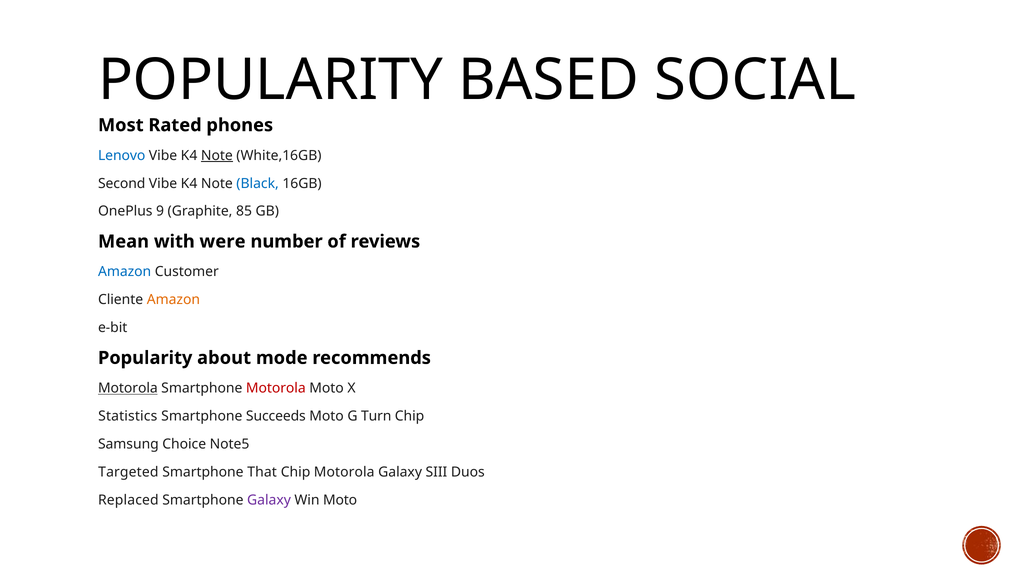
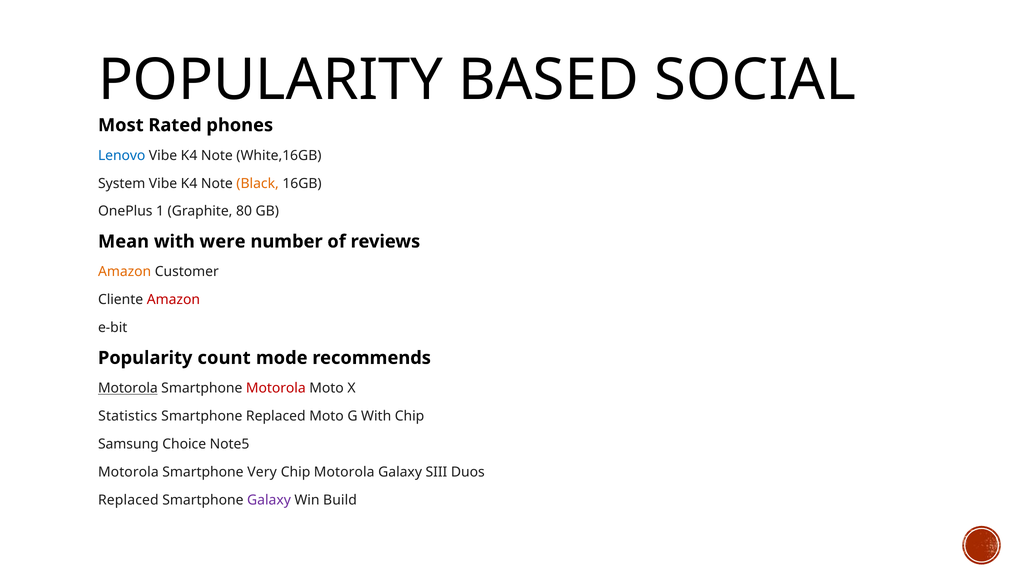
Note at (217, 155) underline: present -> none
Second: Second -> System
Black colour: blue -> orange
9: 9 -> 1
85: 85 -> 80
Amazon at (125, 272) colour: blue -> orange
Amazon at (173, 300) colour: orange -> red
about: about -> count
Smartphone Succeeds: Succeeds -> Replaced
G Turn: Turn -> With
Targeted at (128, 472): Targeted -> Motorola
That: That -> Very
Win Moto: Moto -> Build
